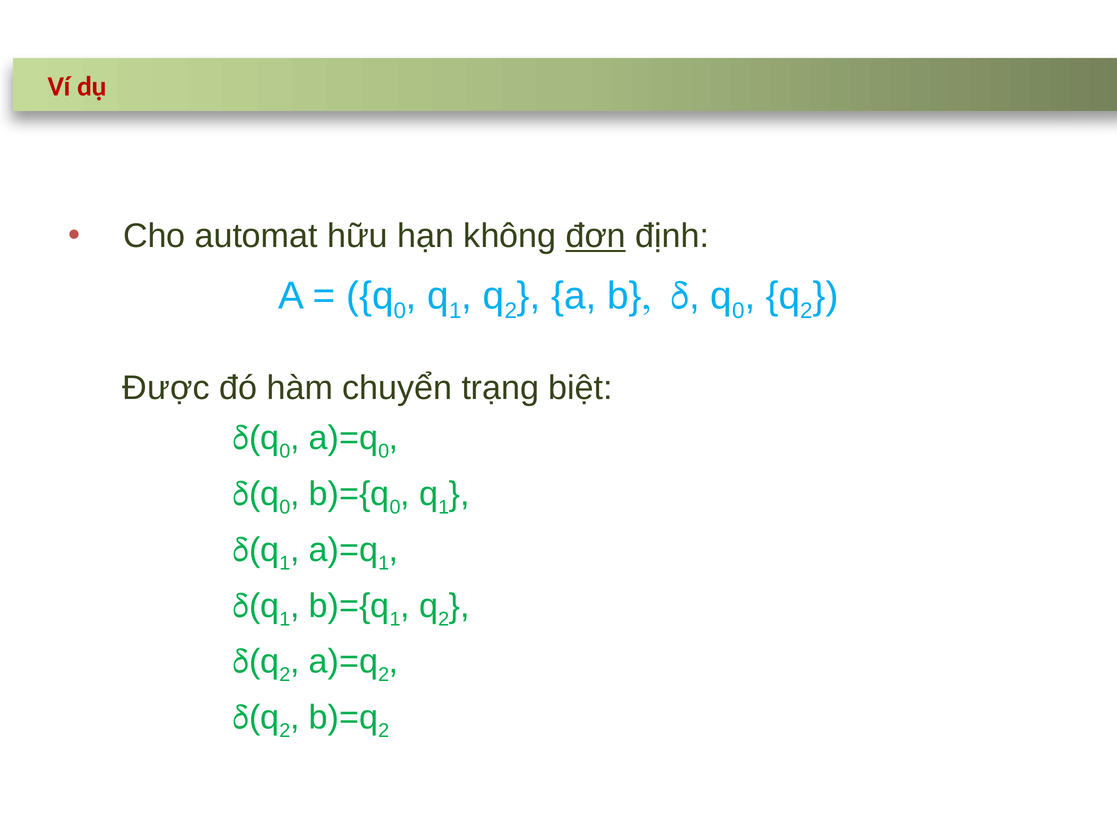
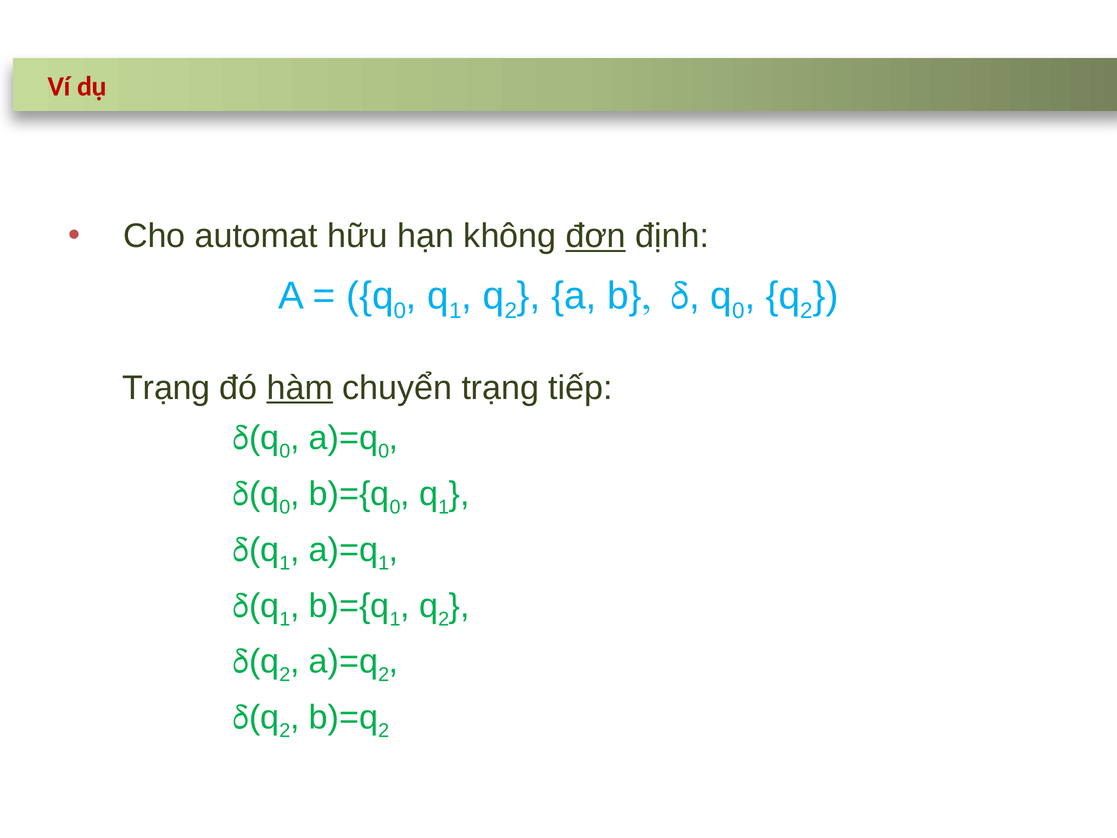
Được at (166, 388): Được -> Trạng
hàm underline: none -> present
biệt: biệt -> tiếp
